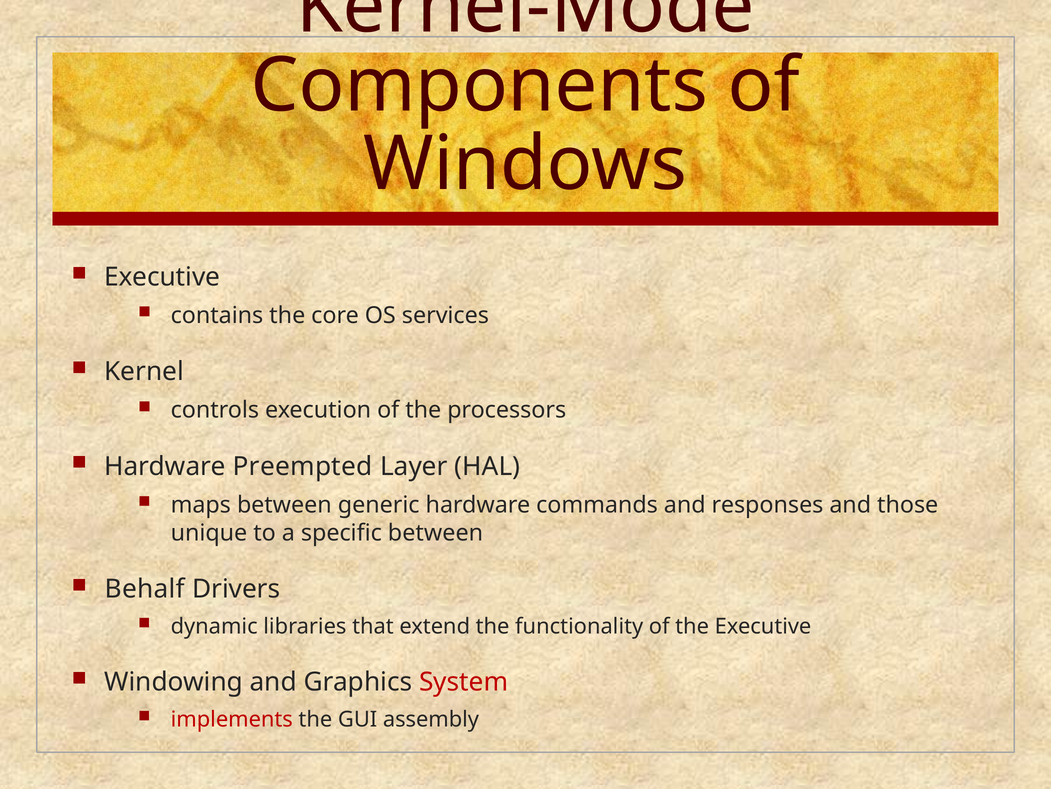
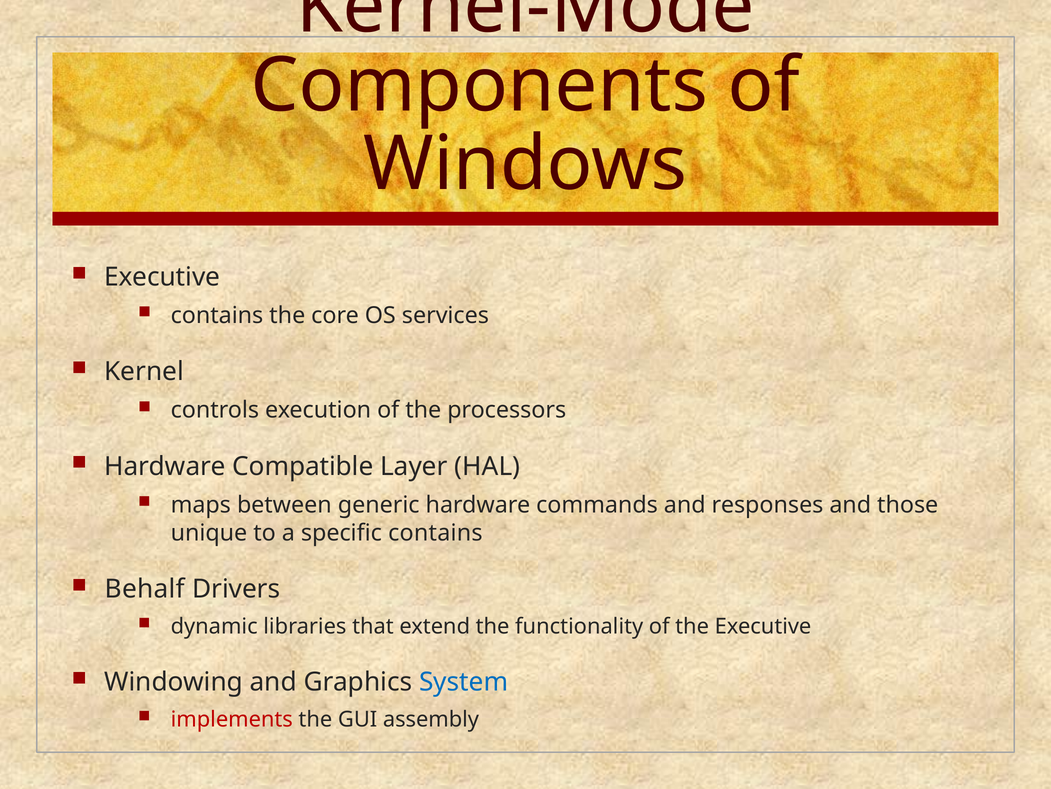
Preempted: Preempted -> Compatible
specific between: between -> contains
System colour: red -> blue
